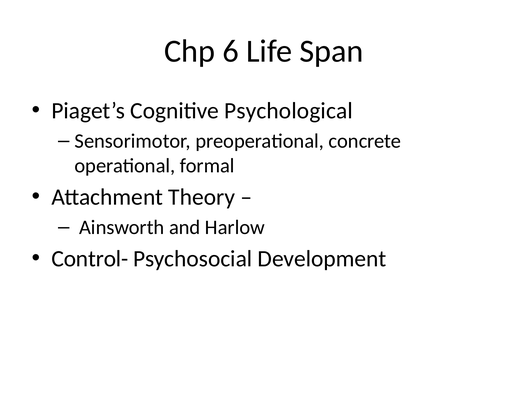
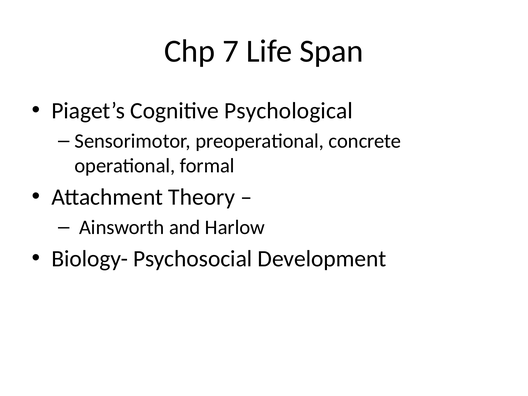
6: 6 -> 7
Control-: Control- -> Biology-
